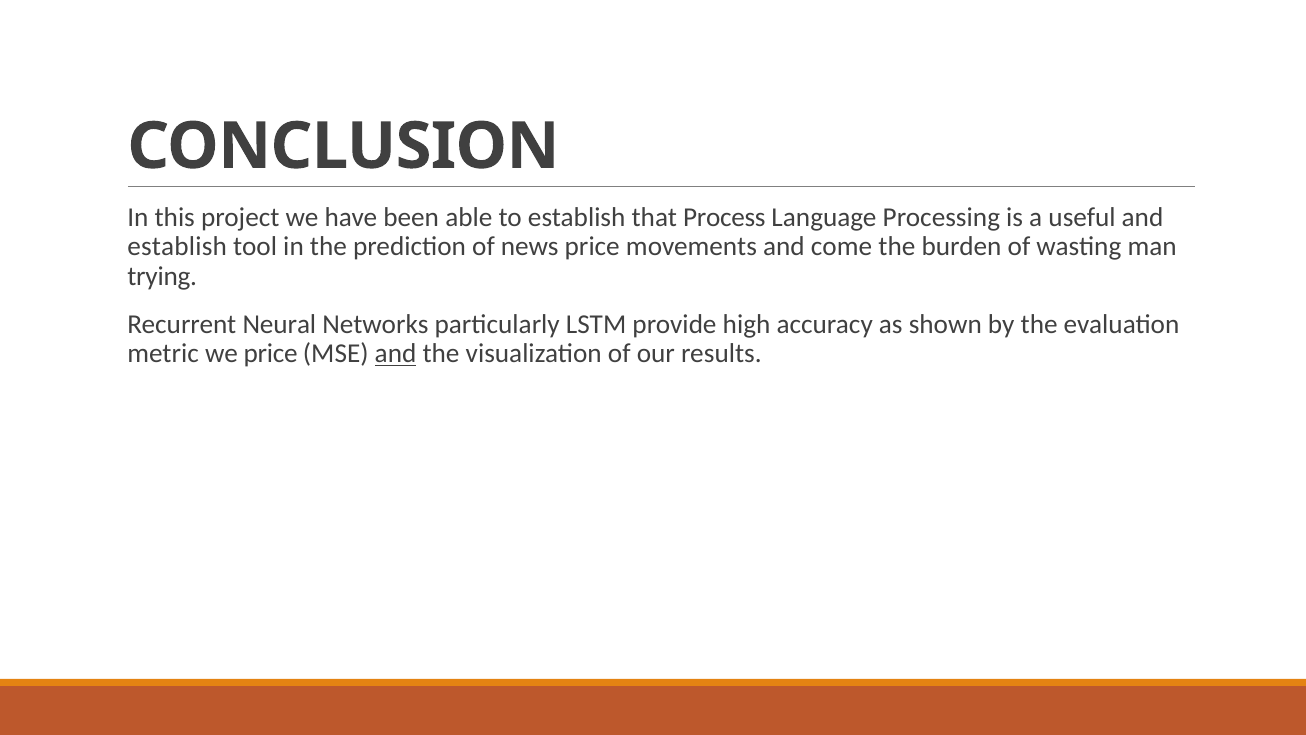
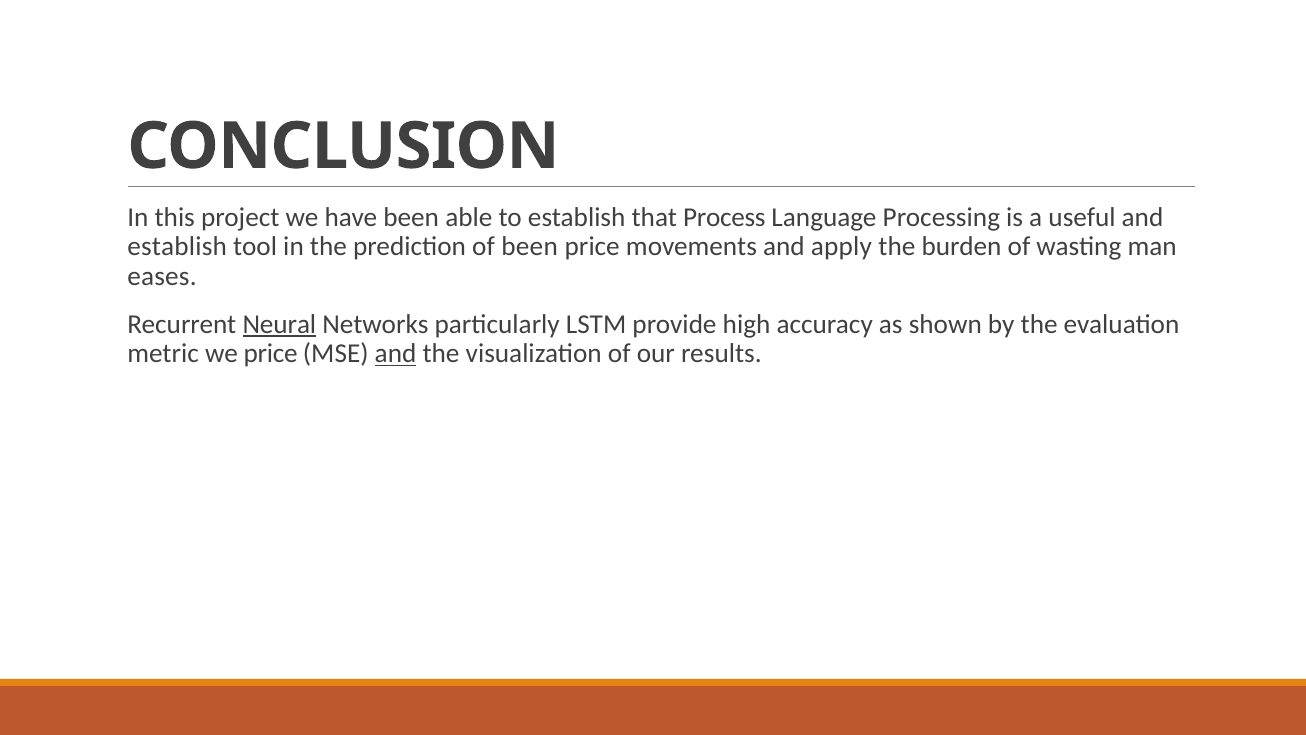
of news: news -> been
come: come -> apply
trying: trying -> eases
Neural underline: none -> present
